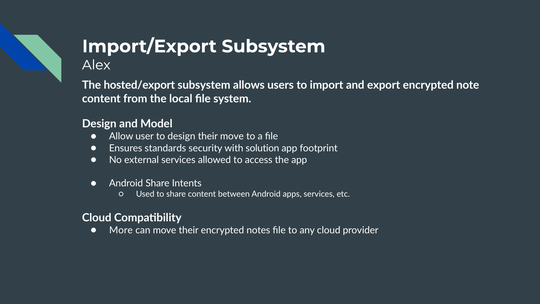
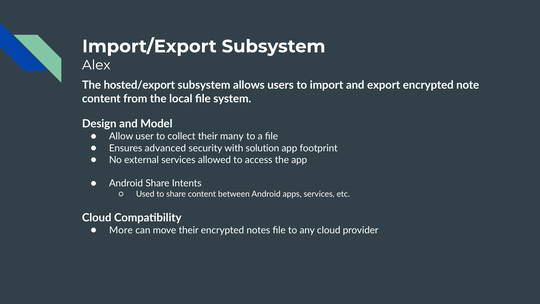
to design: design -> collect
their move: move -> many
standards: standards -> advanced
